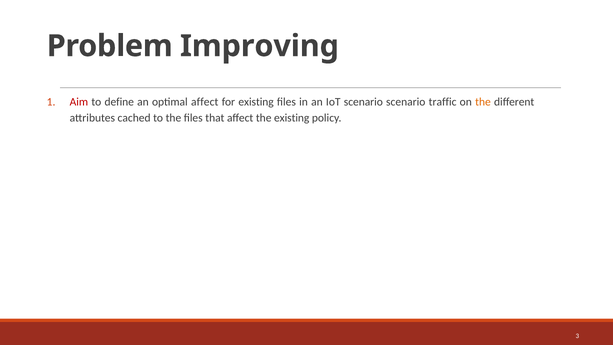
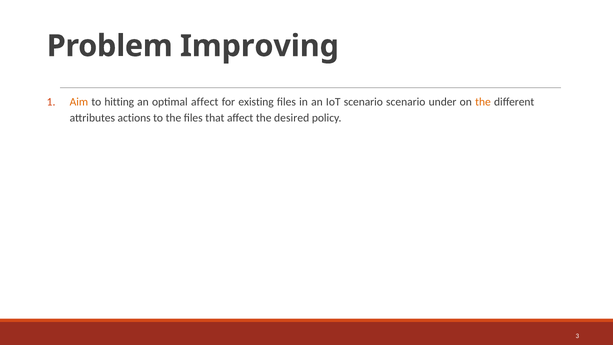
Aim colour: red -> orange
define: define -> hitting
traffic: traffic -> under
cached: cached -> actions
the existing: existing -> desired
